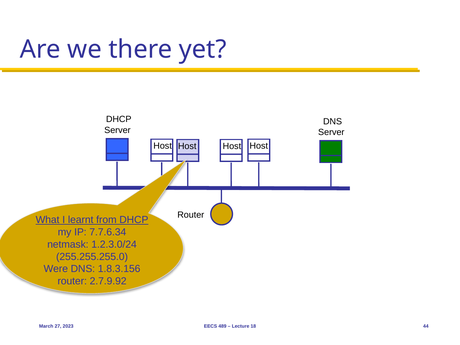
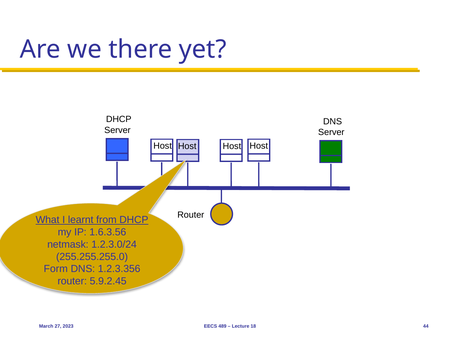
7.7.6.34: 7.7.6.34 -> 1.6.3.56
Were: Were -> Form
1.8.3.156: 1.8.3.156 -> 1.2.3.356
2.7.9.92: 2.7.9.92 -> 5.9.2.45
